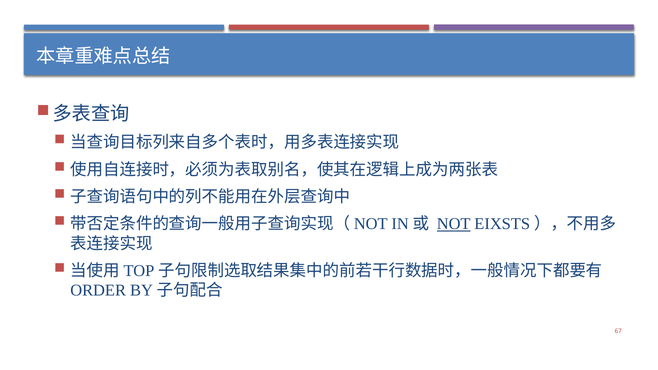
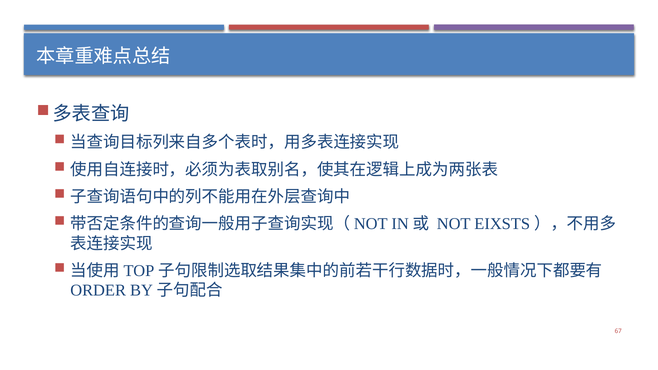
NOT underline: present -> none
